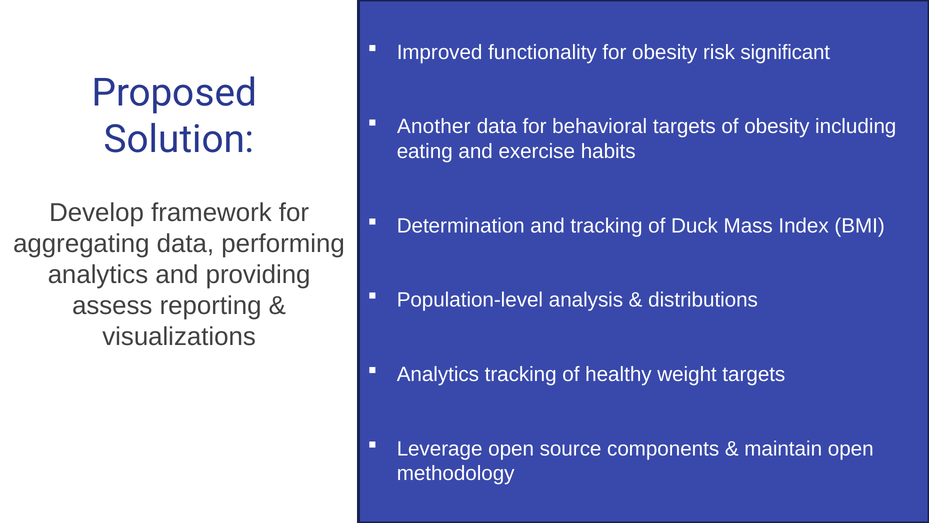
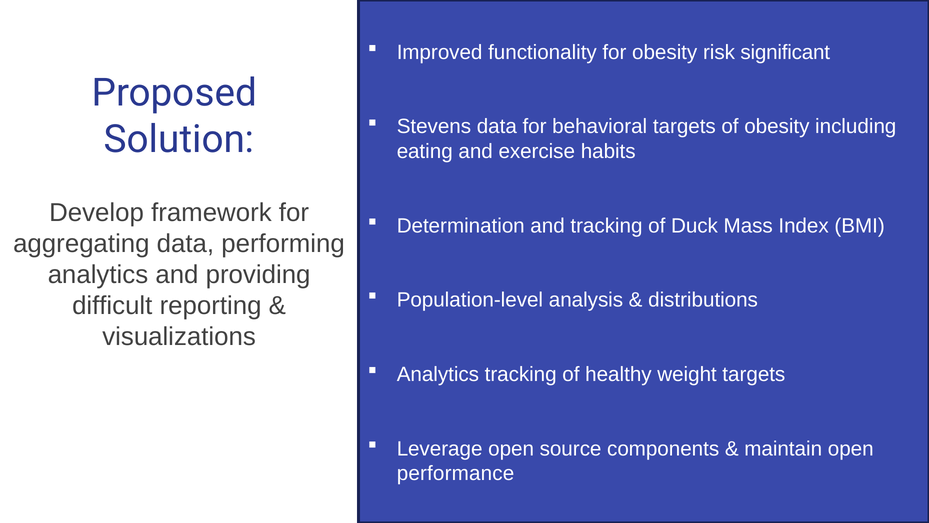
Another: Another -> Stevens
assess: assess -> difficult
methodology: methodology -> performance
